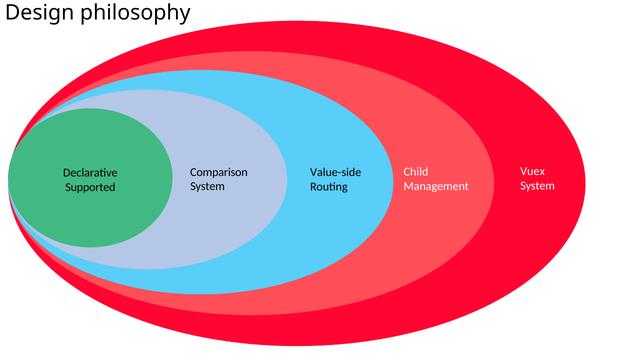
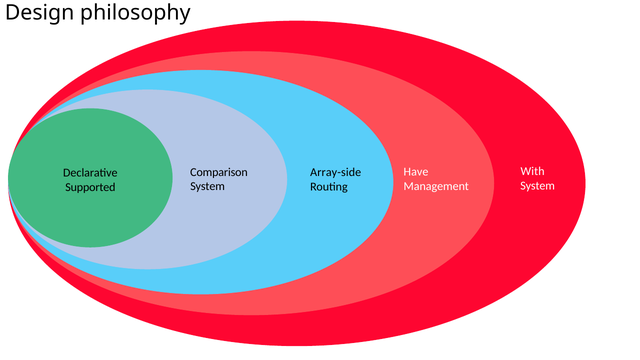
Vuex: Vuex -> With
Child: Child -> Have
Value-side: Value-side -> Array-side
